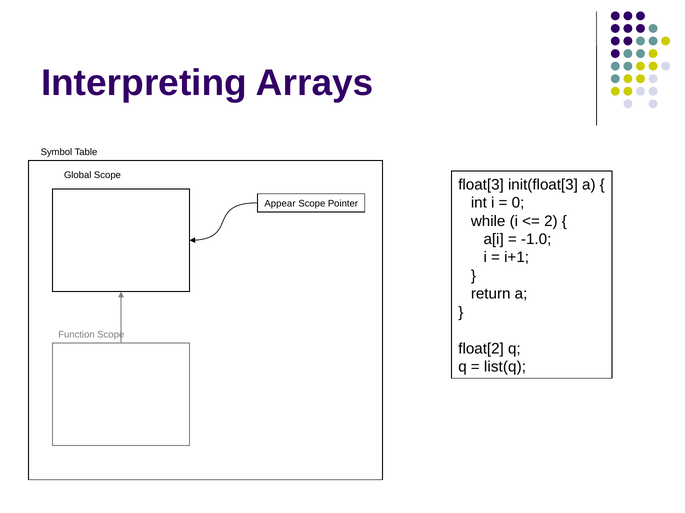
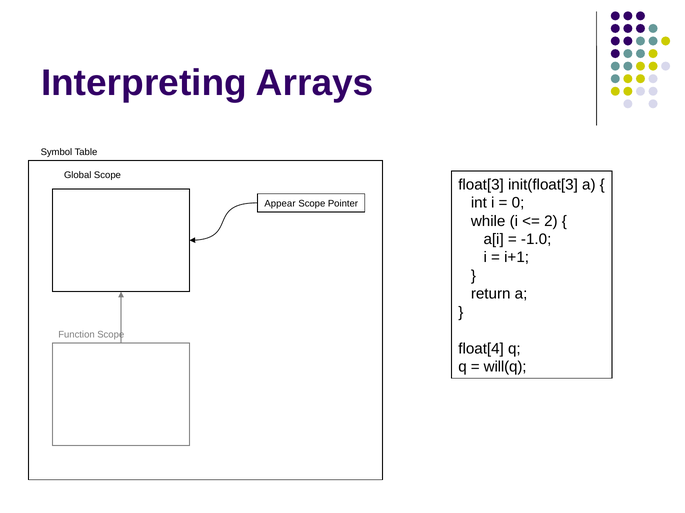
float[2: float[2 -> float[4
list(q: list(q -> will(q
